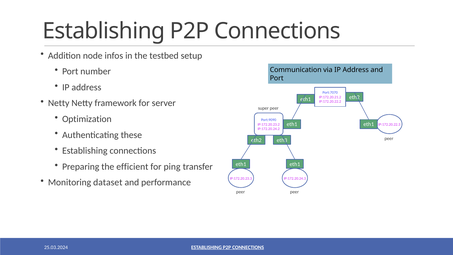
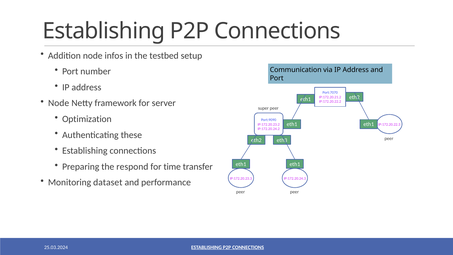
Netty at (59, 103): Netty -> Node
efficient: efficient -> respond
ping: ping -> time
